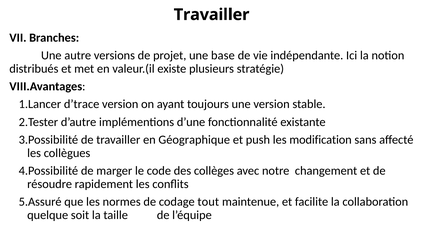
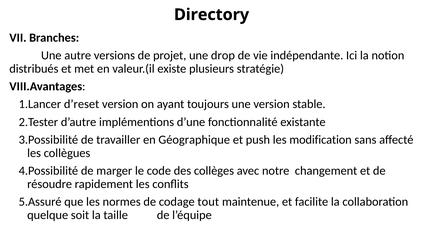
Travailler at (212, 15): Travailler -> Directory
base: base -> drop
d’trace: d’trace -> d’reset
